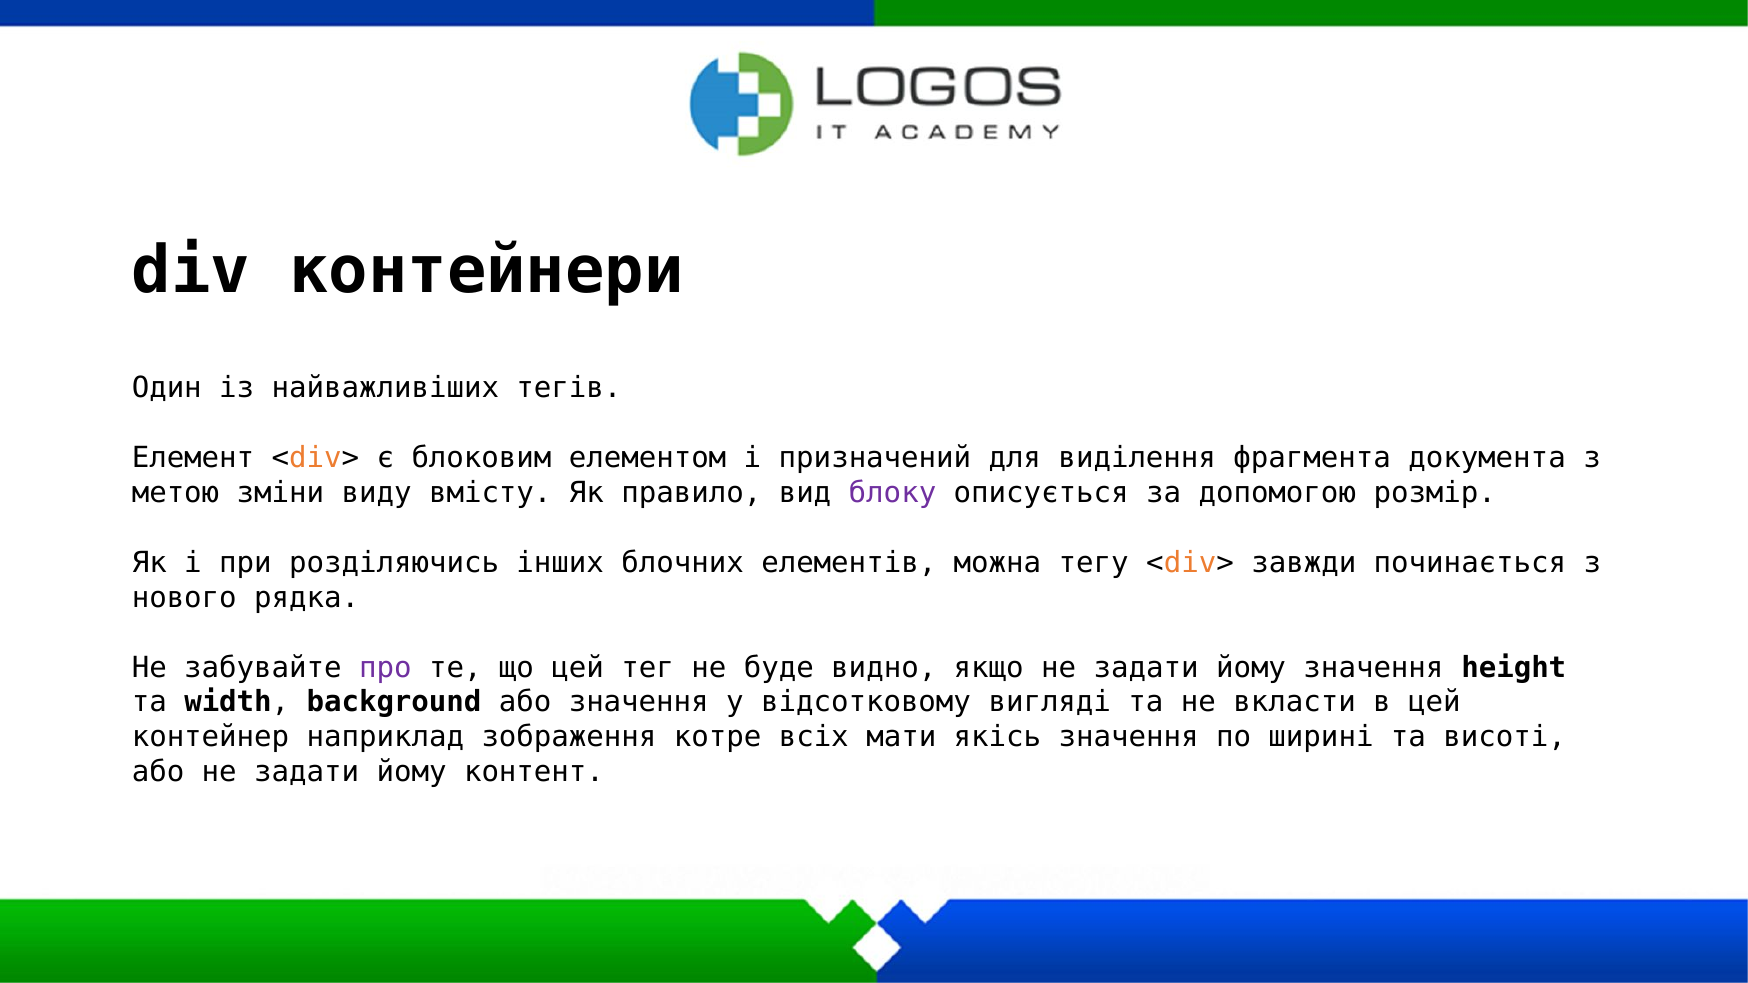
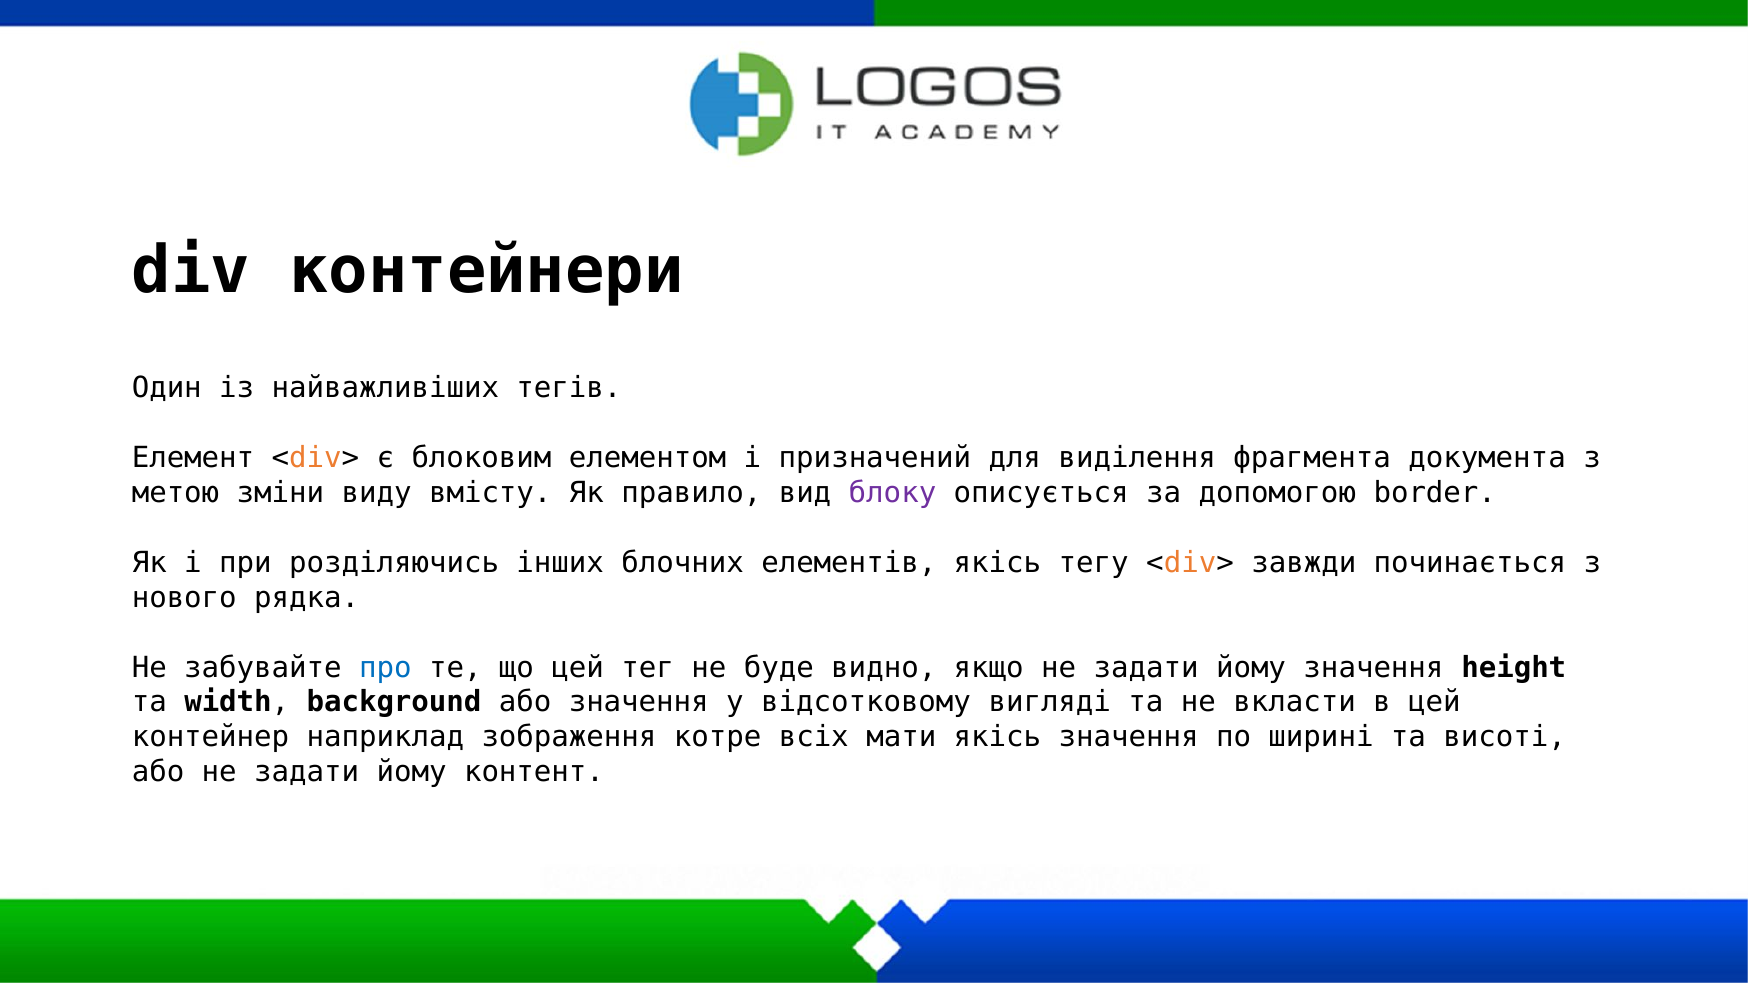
розмір: розмір -> border
елементів можна: можна -> якісь
про colour: purple -> blue
